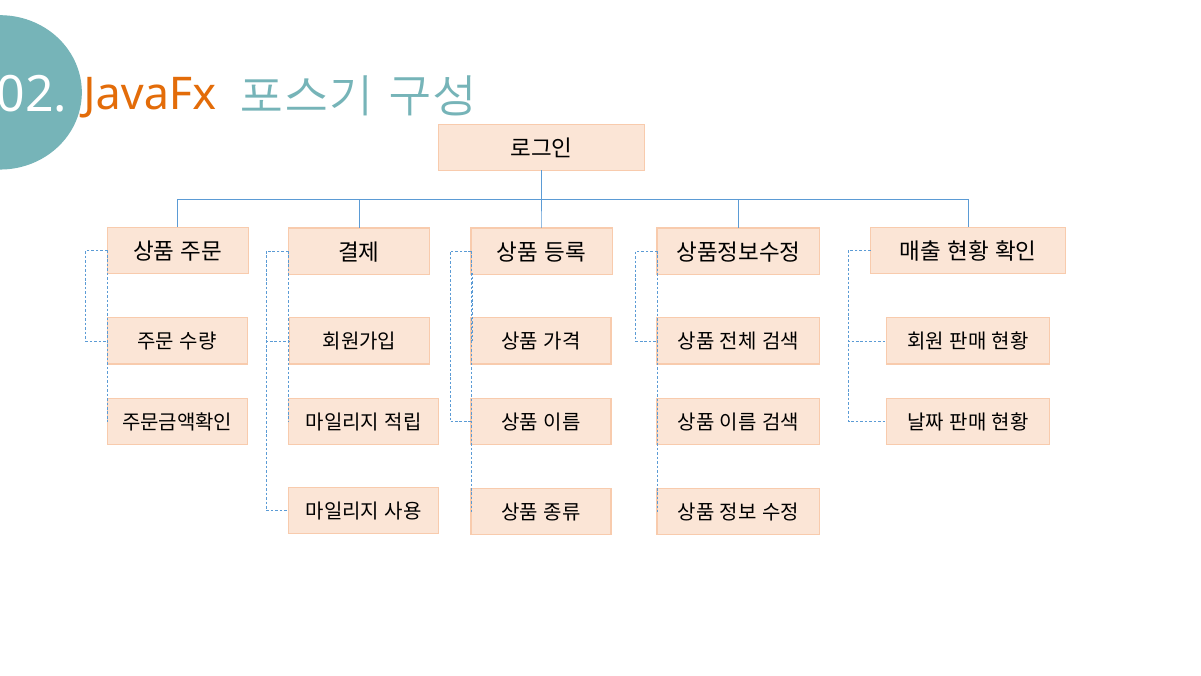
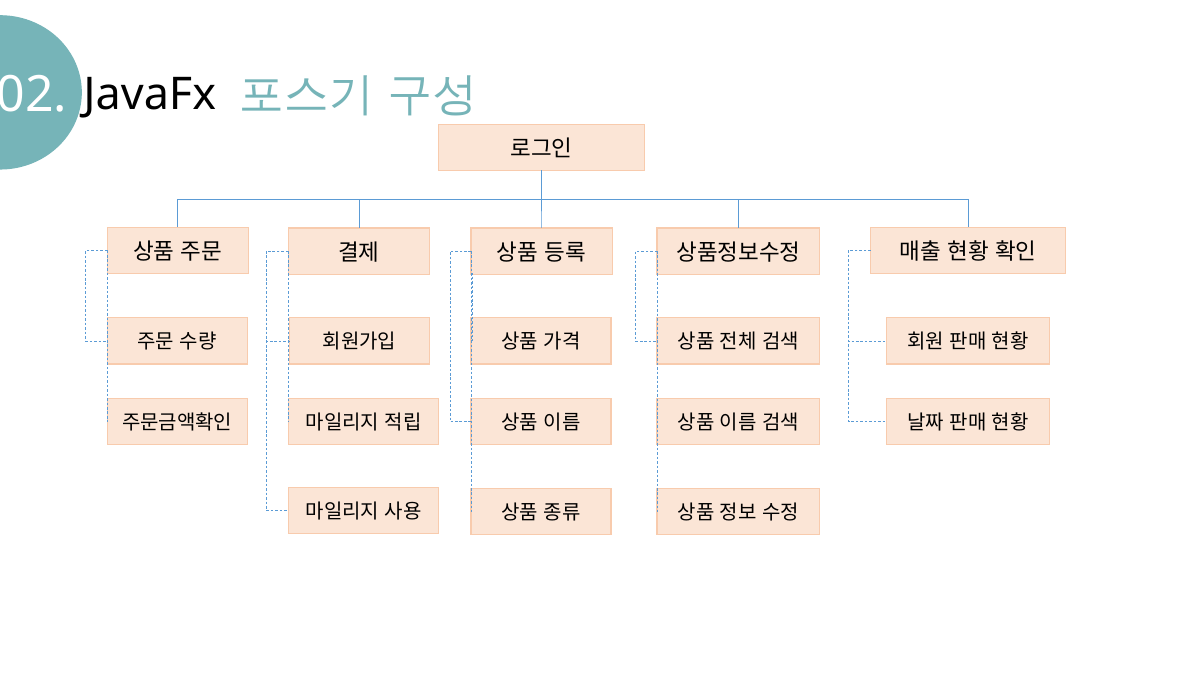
JavaFx colour: orange -> black
